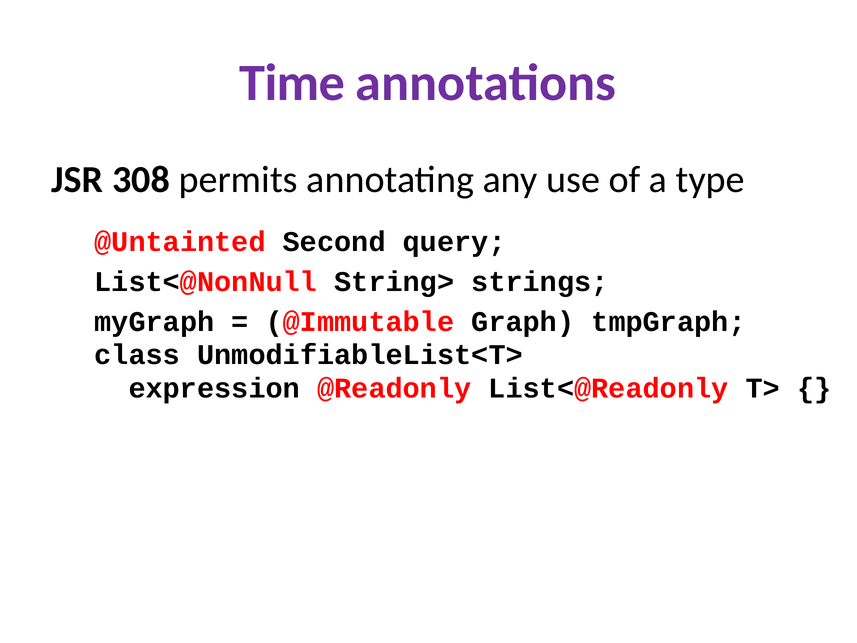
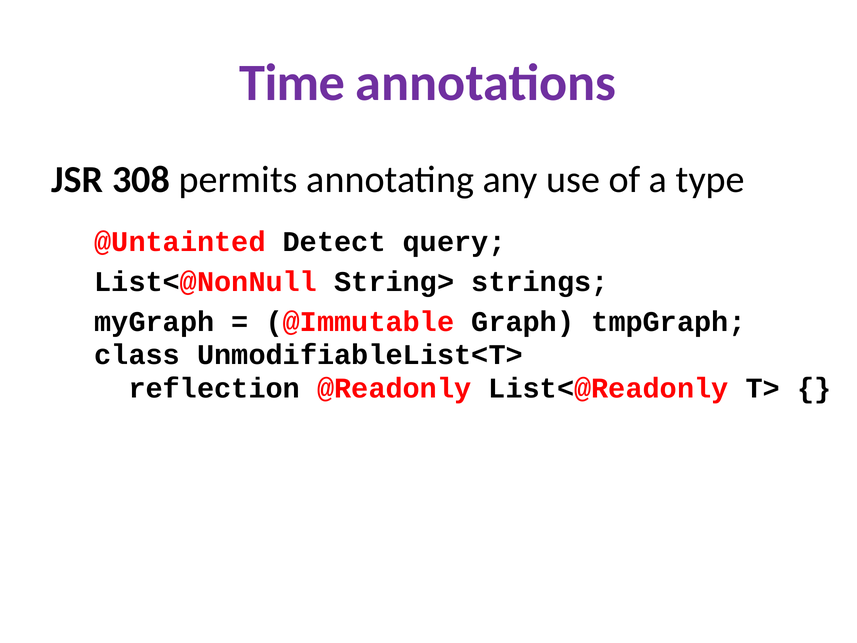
Second: Second -> Detect
expression: expression -> reflection
